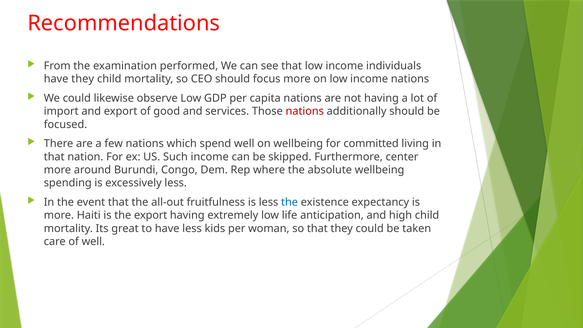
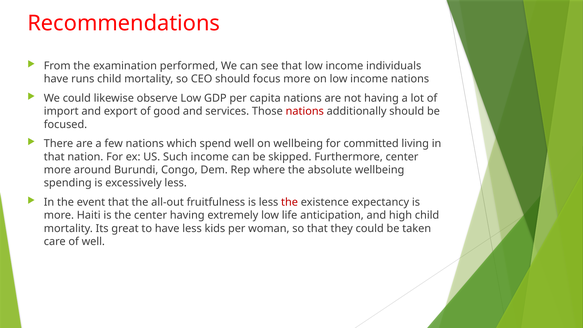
have they: they -> runs
the at (290, 202) colour: blue -> red
the export: export -> center
